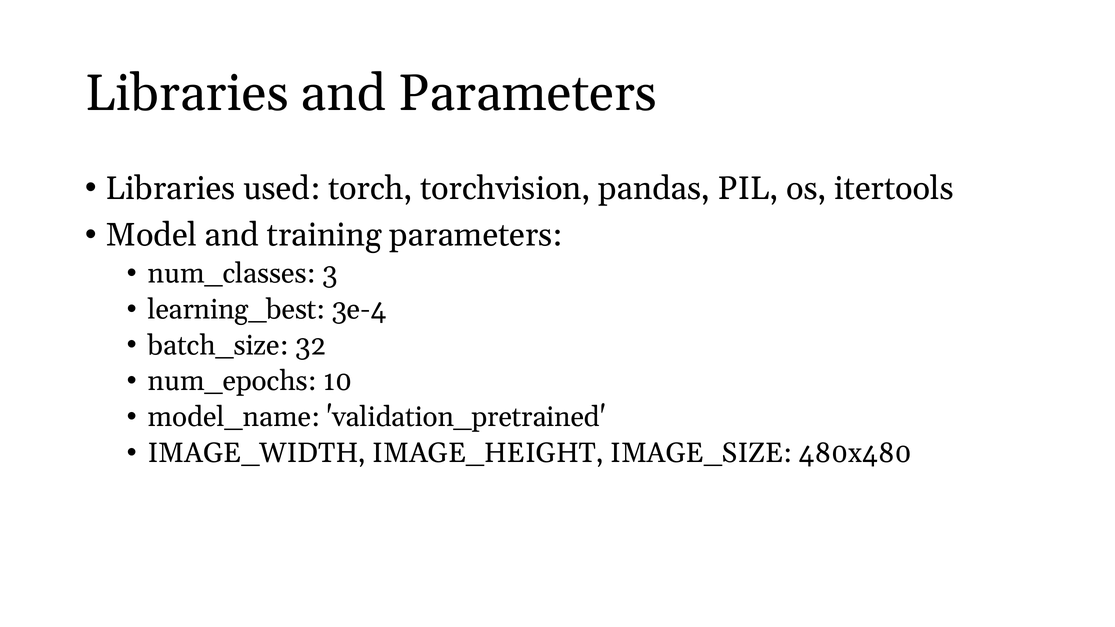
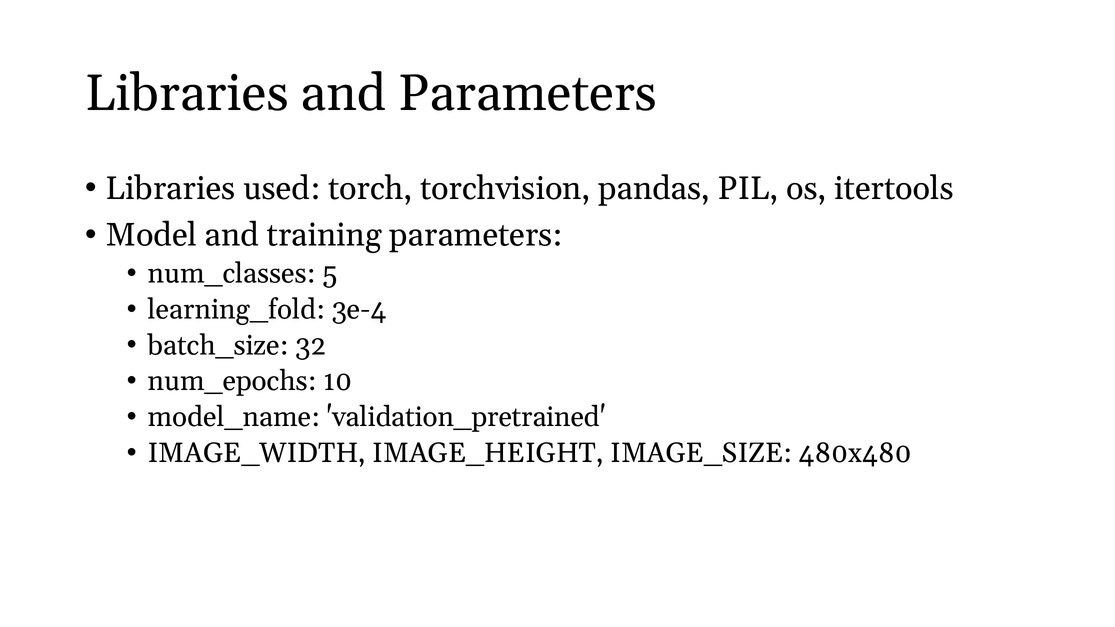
3: 3 -> 5
learning_best: learning_best -> learning_fold
